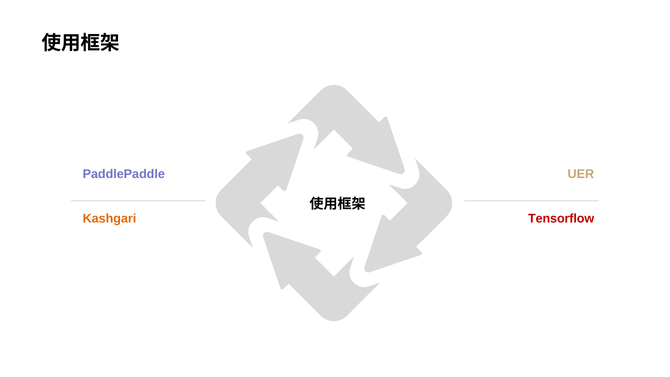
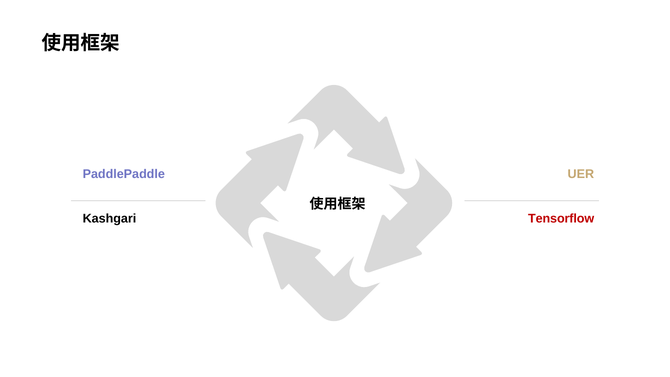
Kashgari colour: orange -> black
